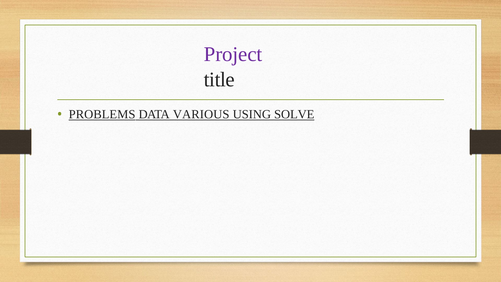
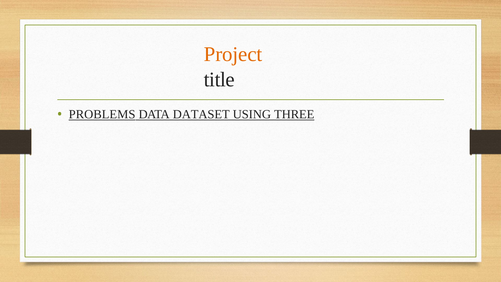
Project colour: purple -> orange
VARIOUS: VARIOUS -> DATASET
SOLVE: SOLVE -> THREE
